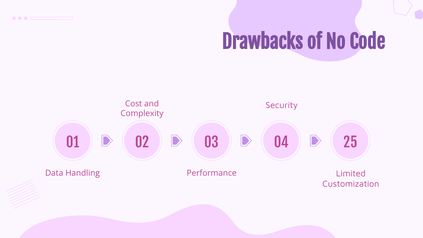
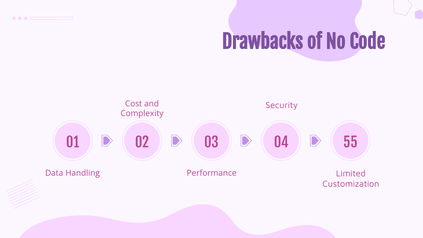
25: 25 -> 55
